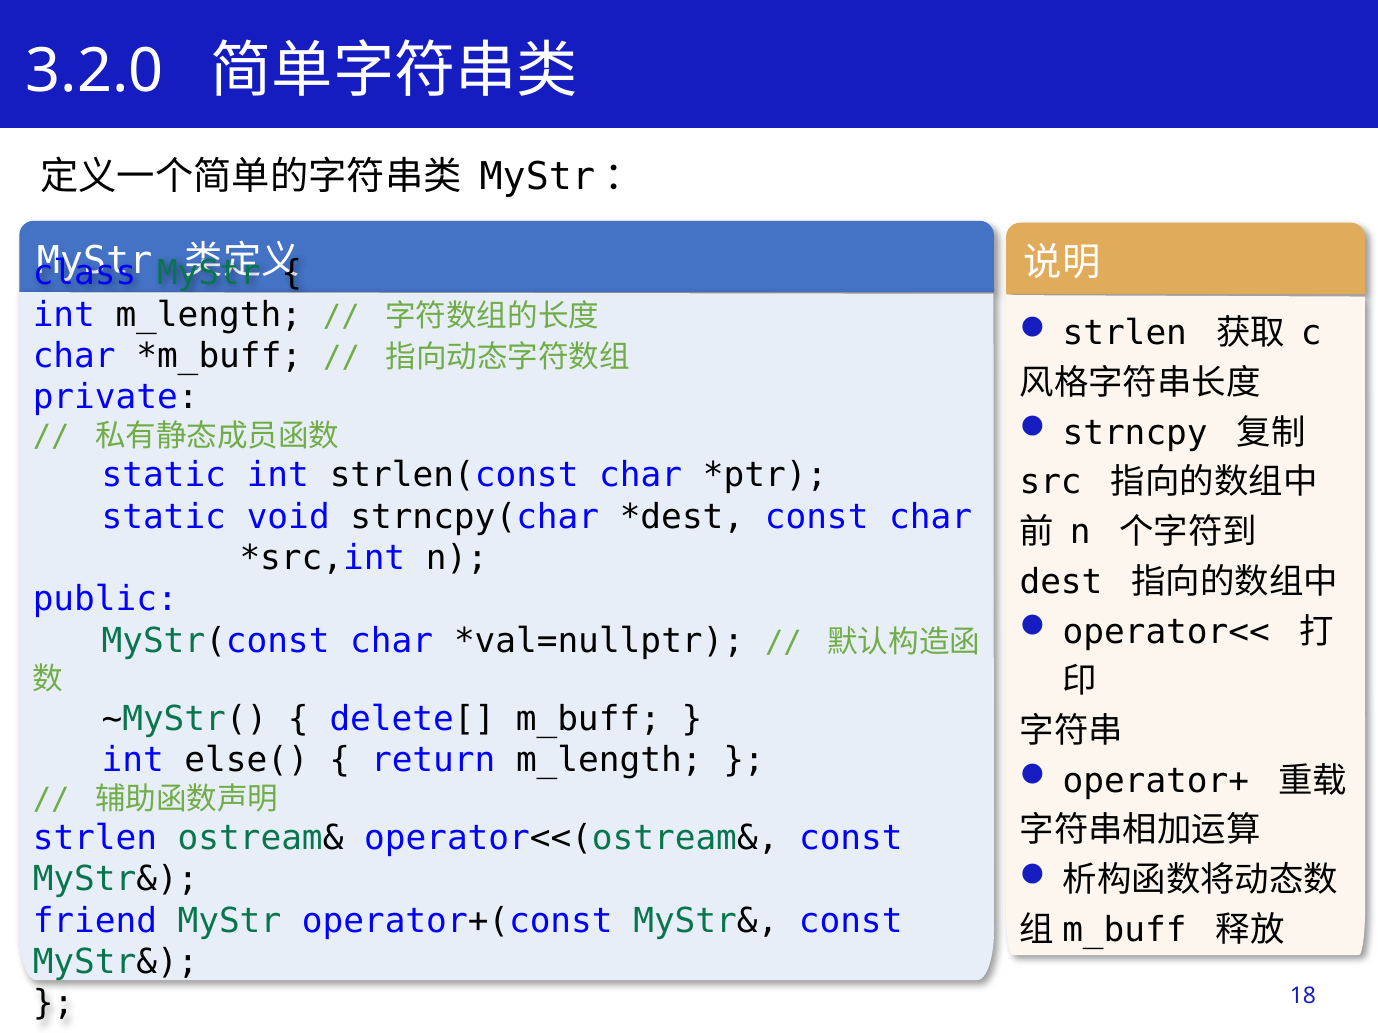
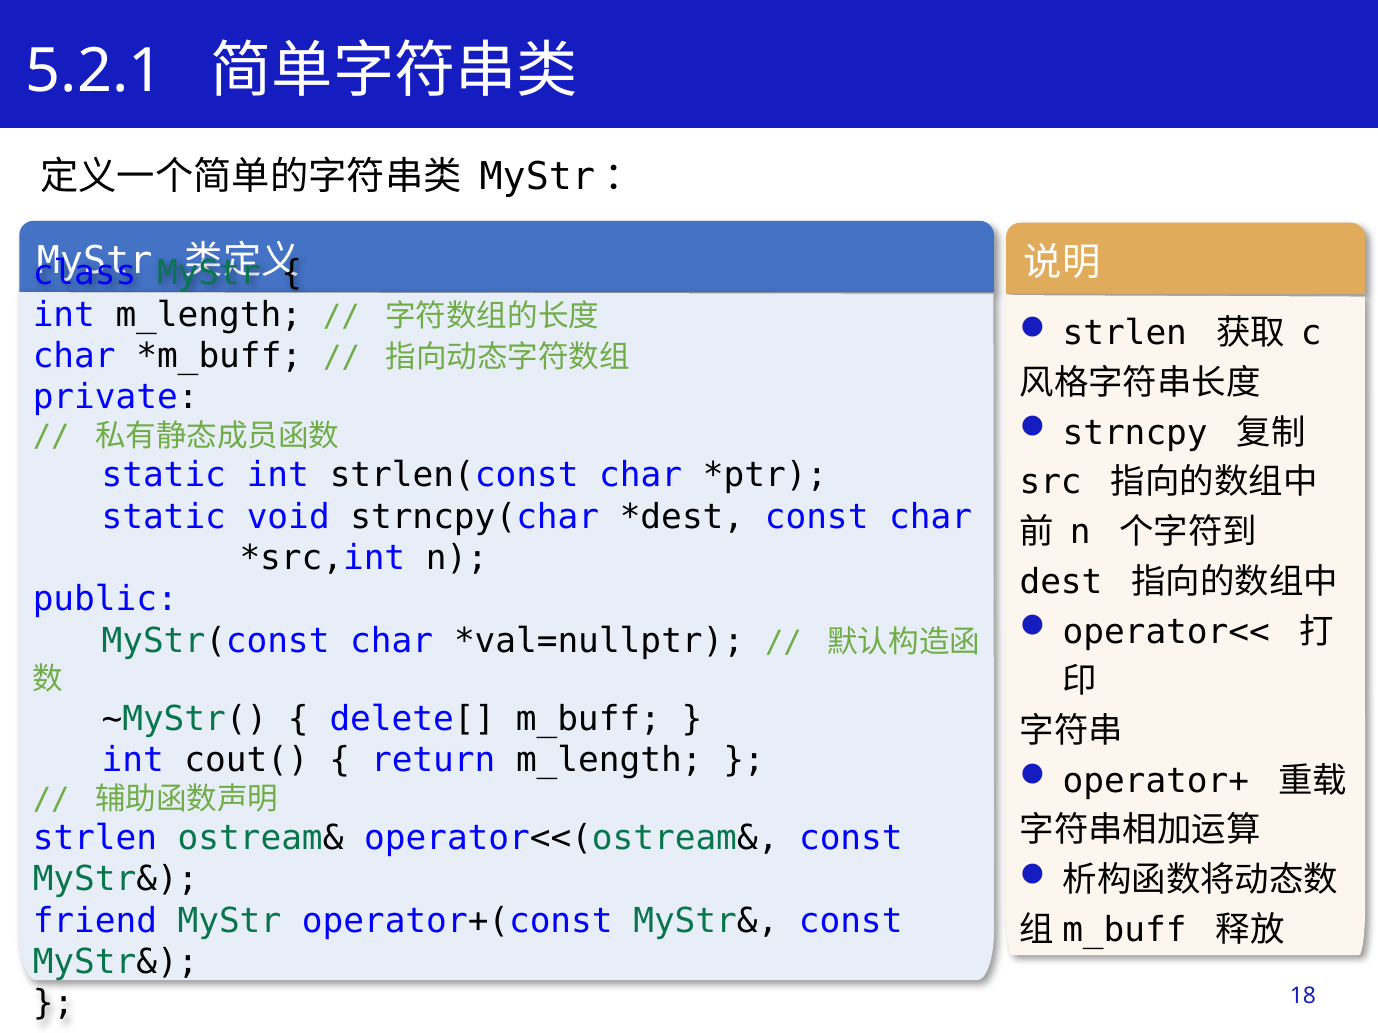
3.2.0: 3.2.0 -> 5.2.1
else(: else( -> cout(
